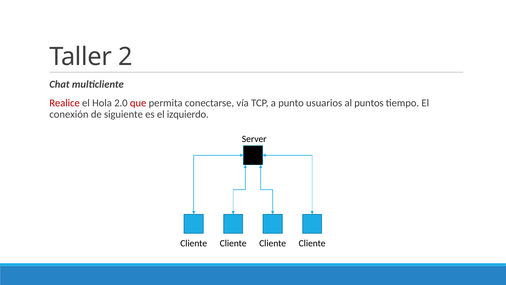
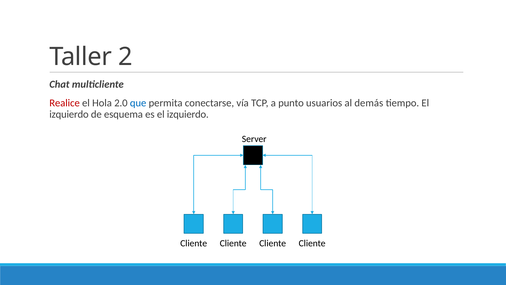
que colour: red -> blue
puntos: puntos -> demás
conexión at (69, 114): conexión -> izquierdo
siguiente: siguiente -> esquema
